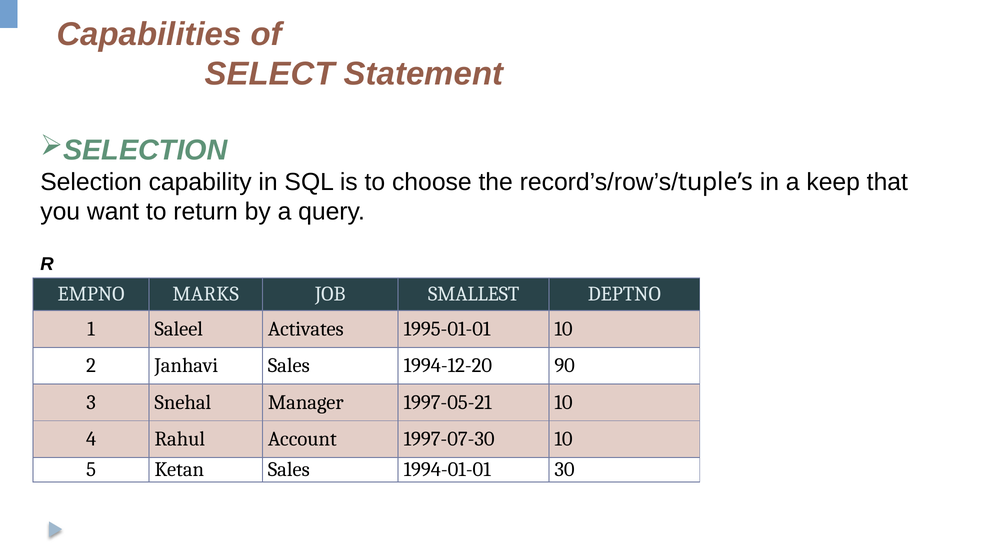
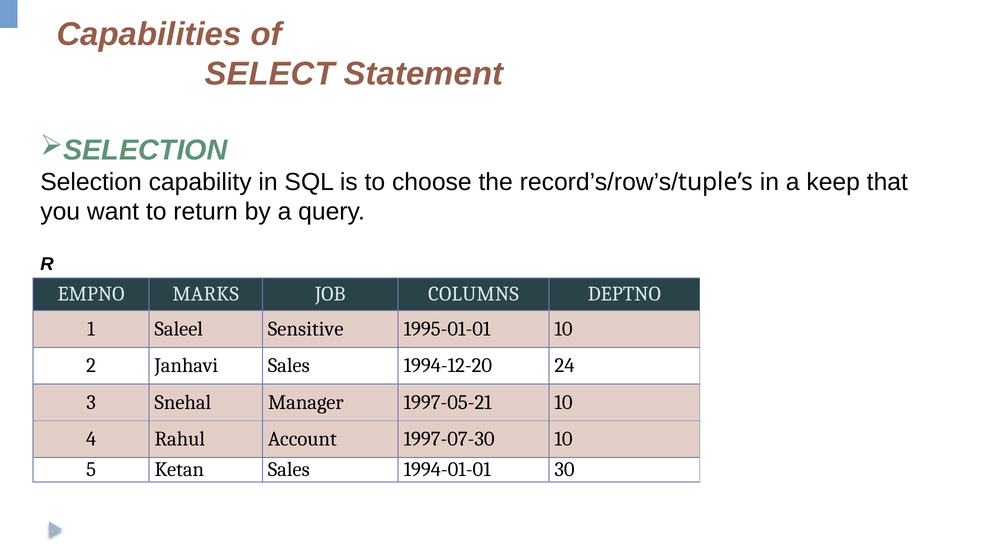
SMALLEST: SMALLEST -> COLUMNS
Activates: Activates -> Sensitive
90: 90 -> 24
